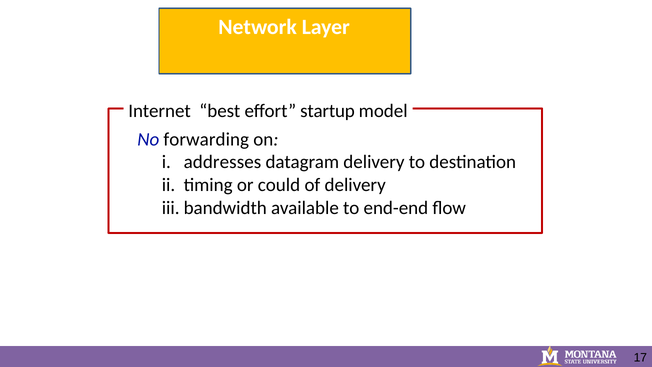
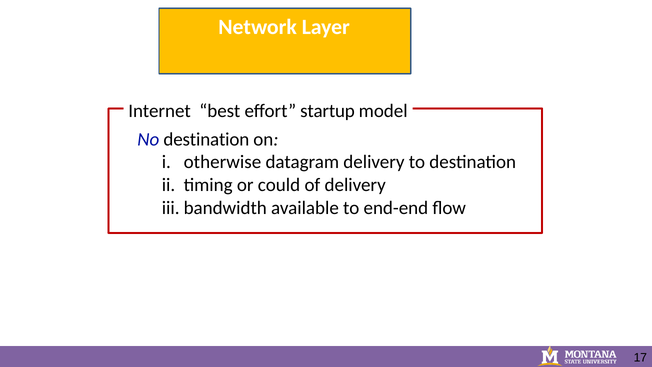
No forwarding: forwarding -> destination
addresses: addresses -> otherwise
